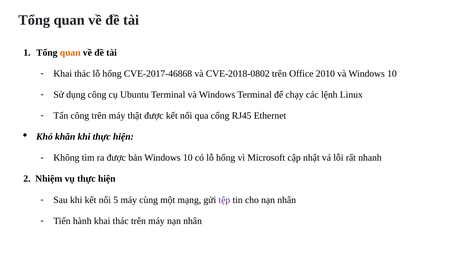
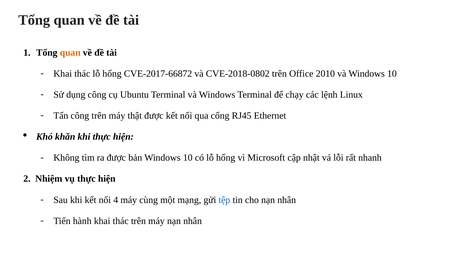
CVE-2017-46868: CVE-2017-46868 -> CVE-2017-66872
5: 5 -> 4
tệp colour: purple -> blue
